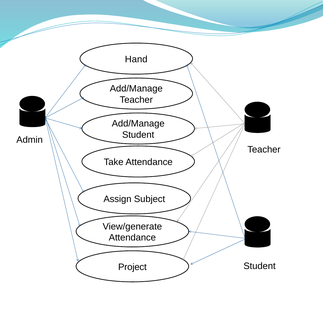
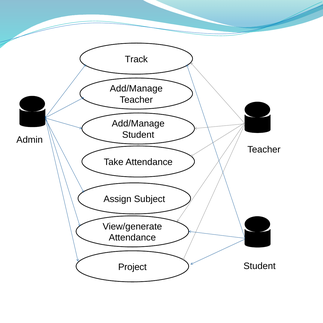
Hand: Hand -> Track
